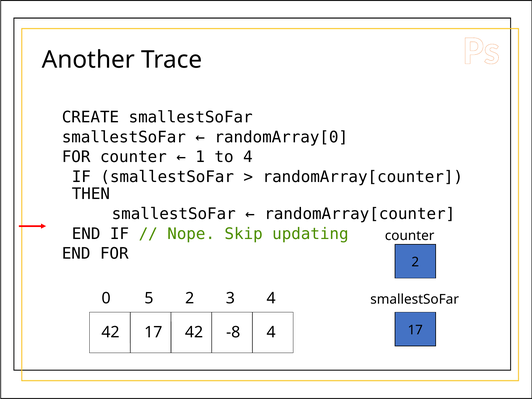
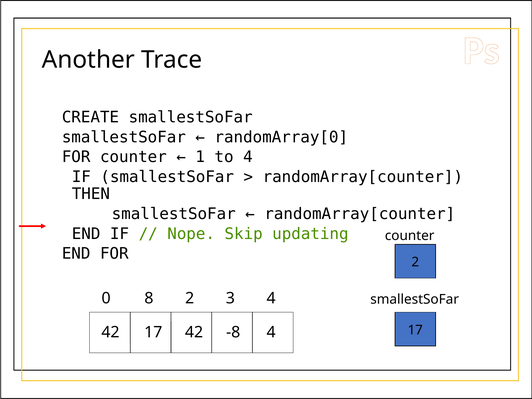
5: 5 -> 8
